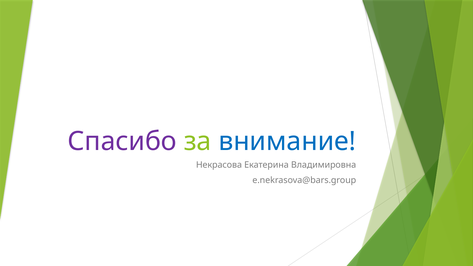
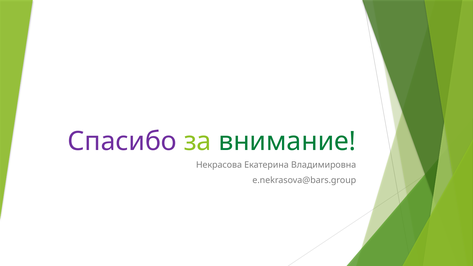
внимание colour: blue -> green
